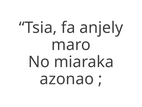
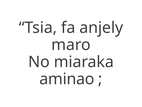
azonao: azonao -> aminao
